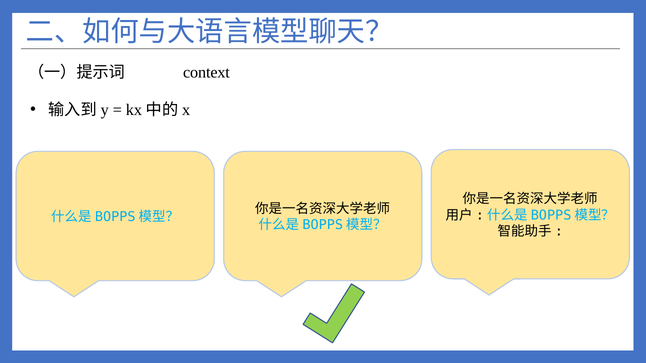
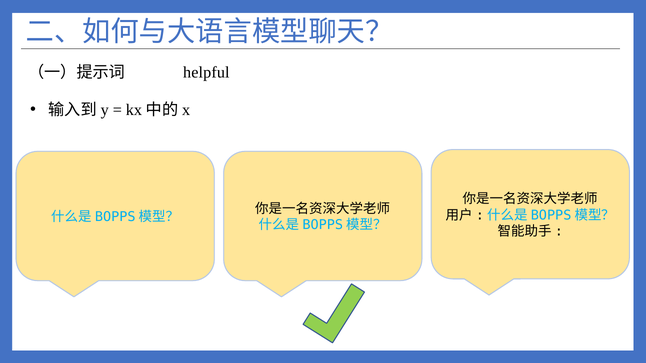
context: context -> helpful
